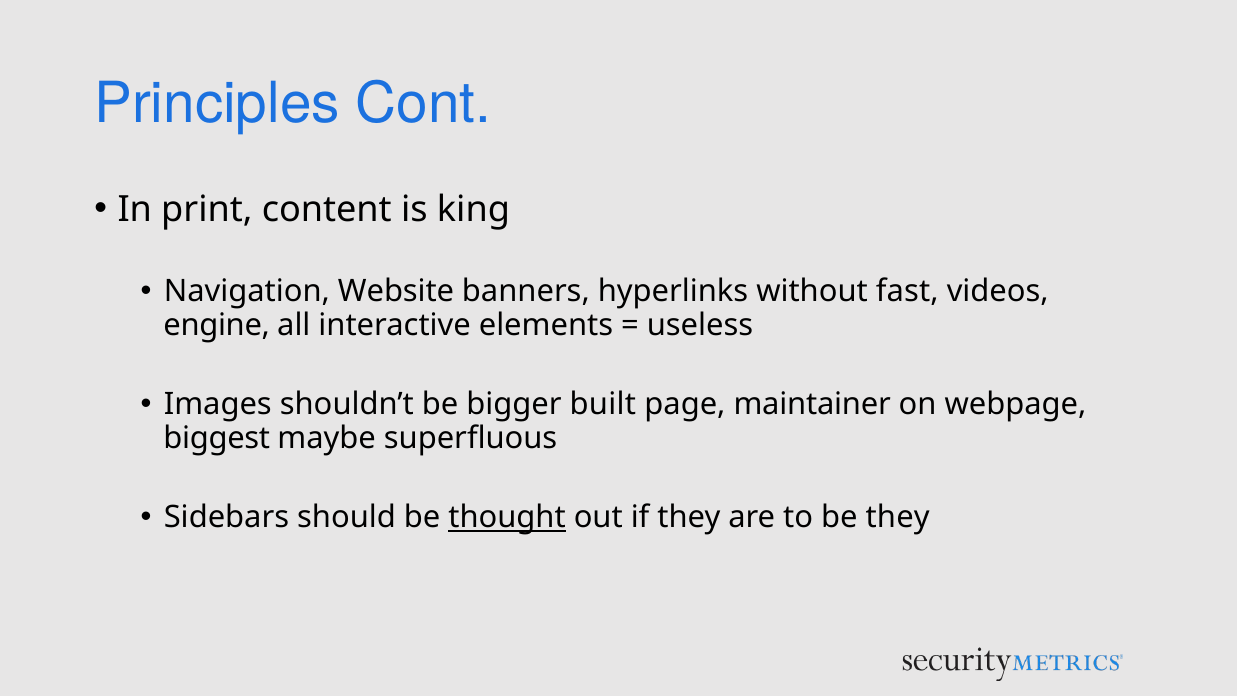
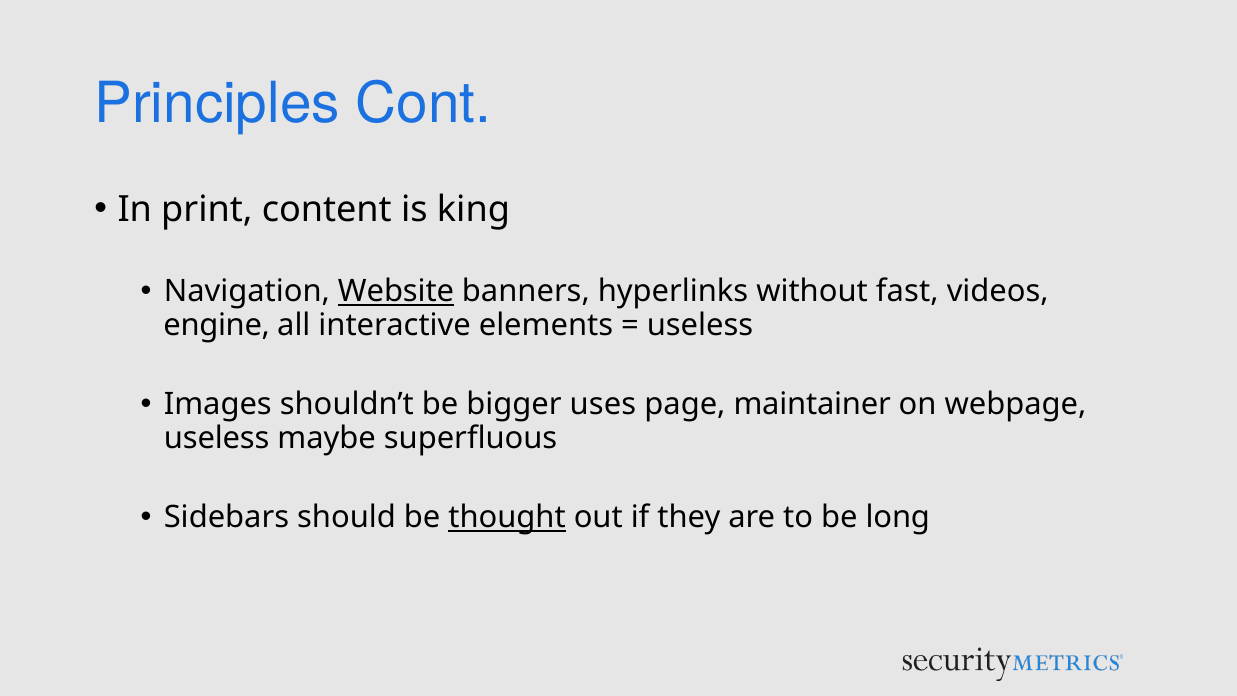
Website underline: none -> present
built: built -> uses
biggest at (217, 438): biggest -> useless
be they: they -> long
